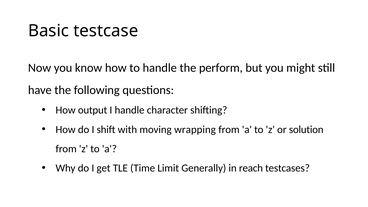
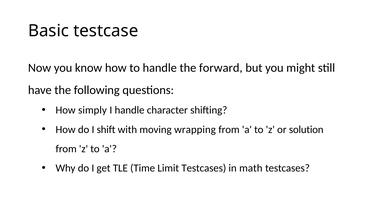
perform: perform -> forward
output: output -> simply
Limit Generally: Generally -> Testcases
reach: reach -> math
